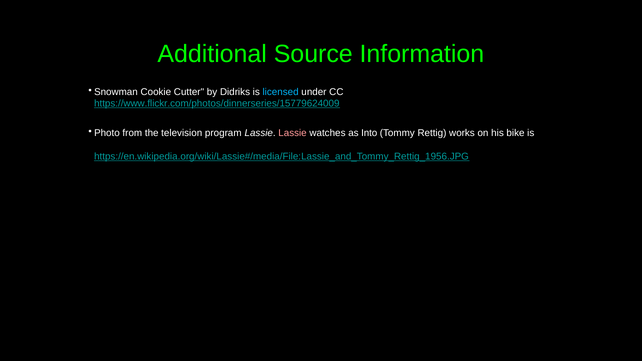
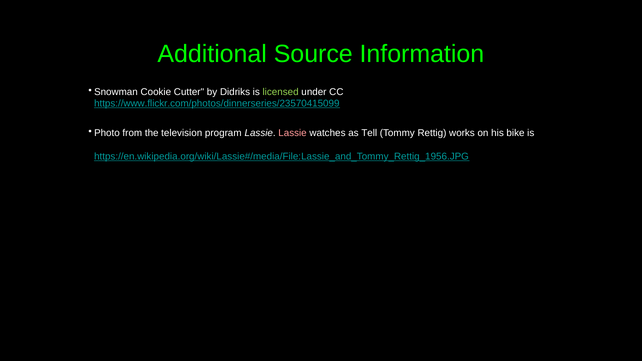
licensed colour: light blue -> light green
https://www.flickr.com/photos/dinnerseries/15779624009: https://www.flickr.com/photos/dinnerseries/15779624009 -> https://www.flickr.com/photos/dinnerseries/23570415099
Into: Into -> Tell
